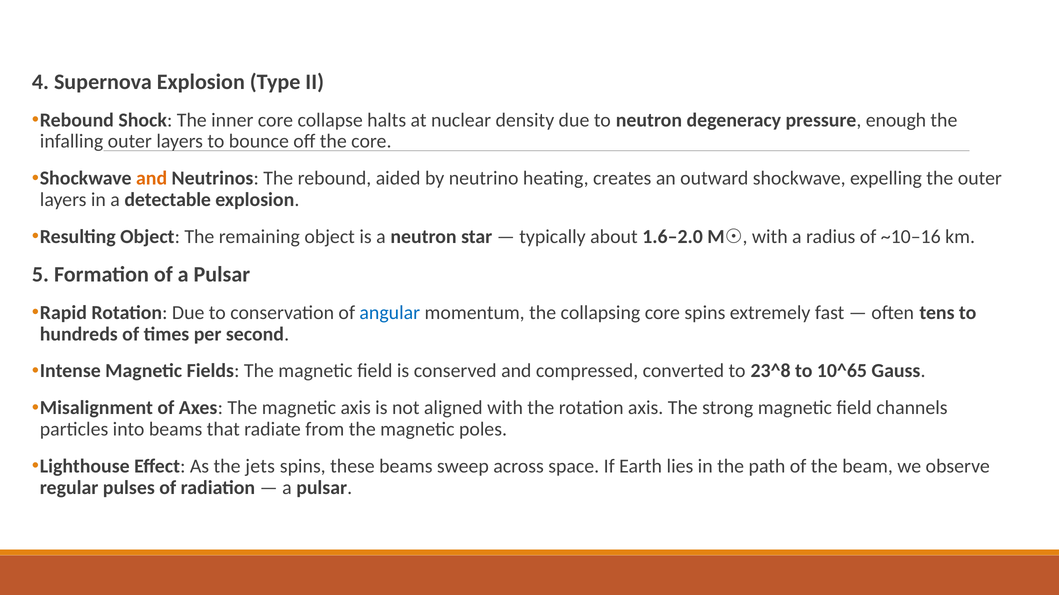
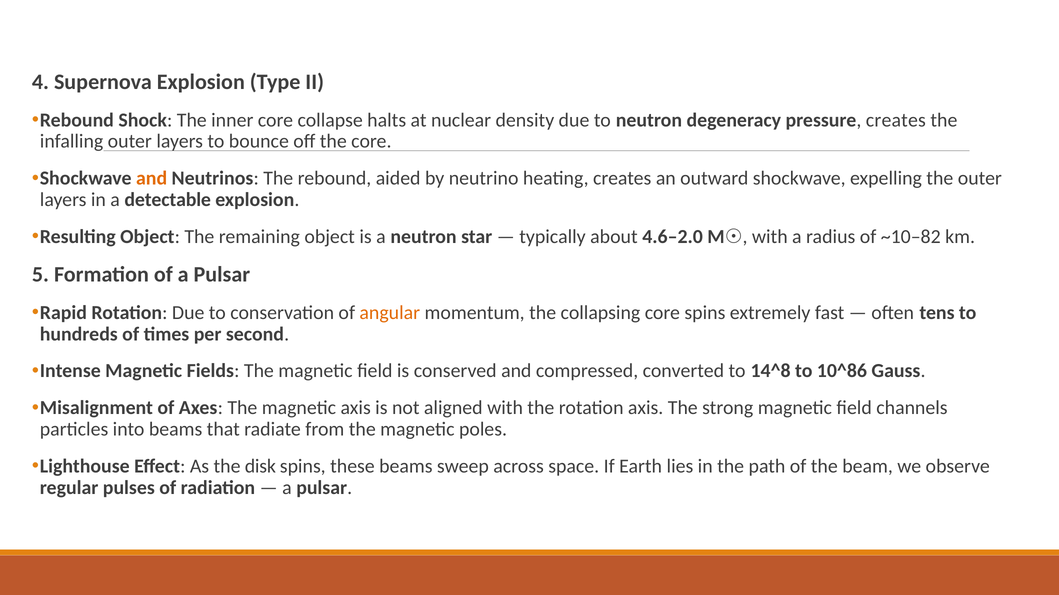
pressure enough: enough -> creates
1.6–2.0: 1.6–2.0 -> 4.6–2.0
~10–16: ~10–16 -> ~10–82
angular colour: blue -> orange
23^8: 23^8 -> 14^8
10^65: 10^65 -> 10^86
jets: jets -> disk
